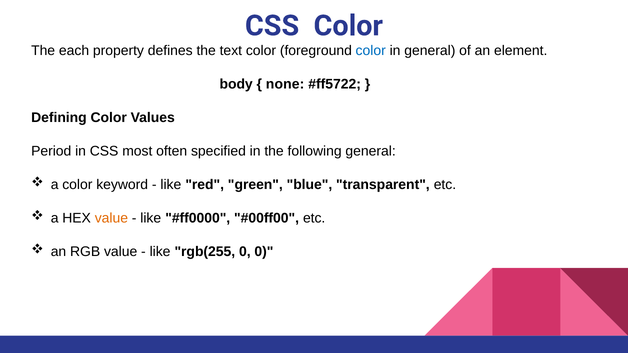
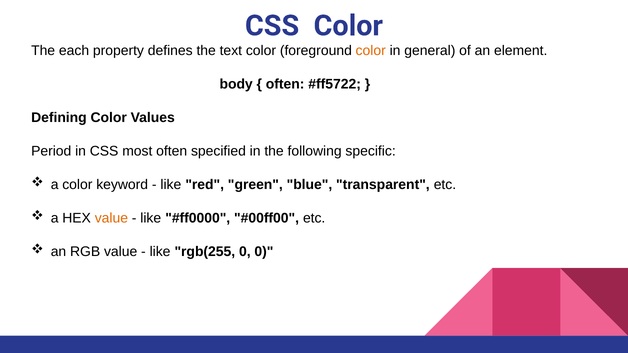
color at (371, 51) colour: blue -> orange
none at (285, 84): none -> often
following general: general -> specific
